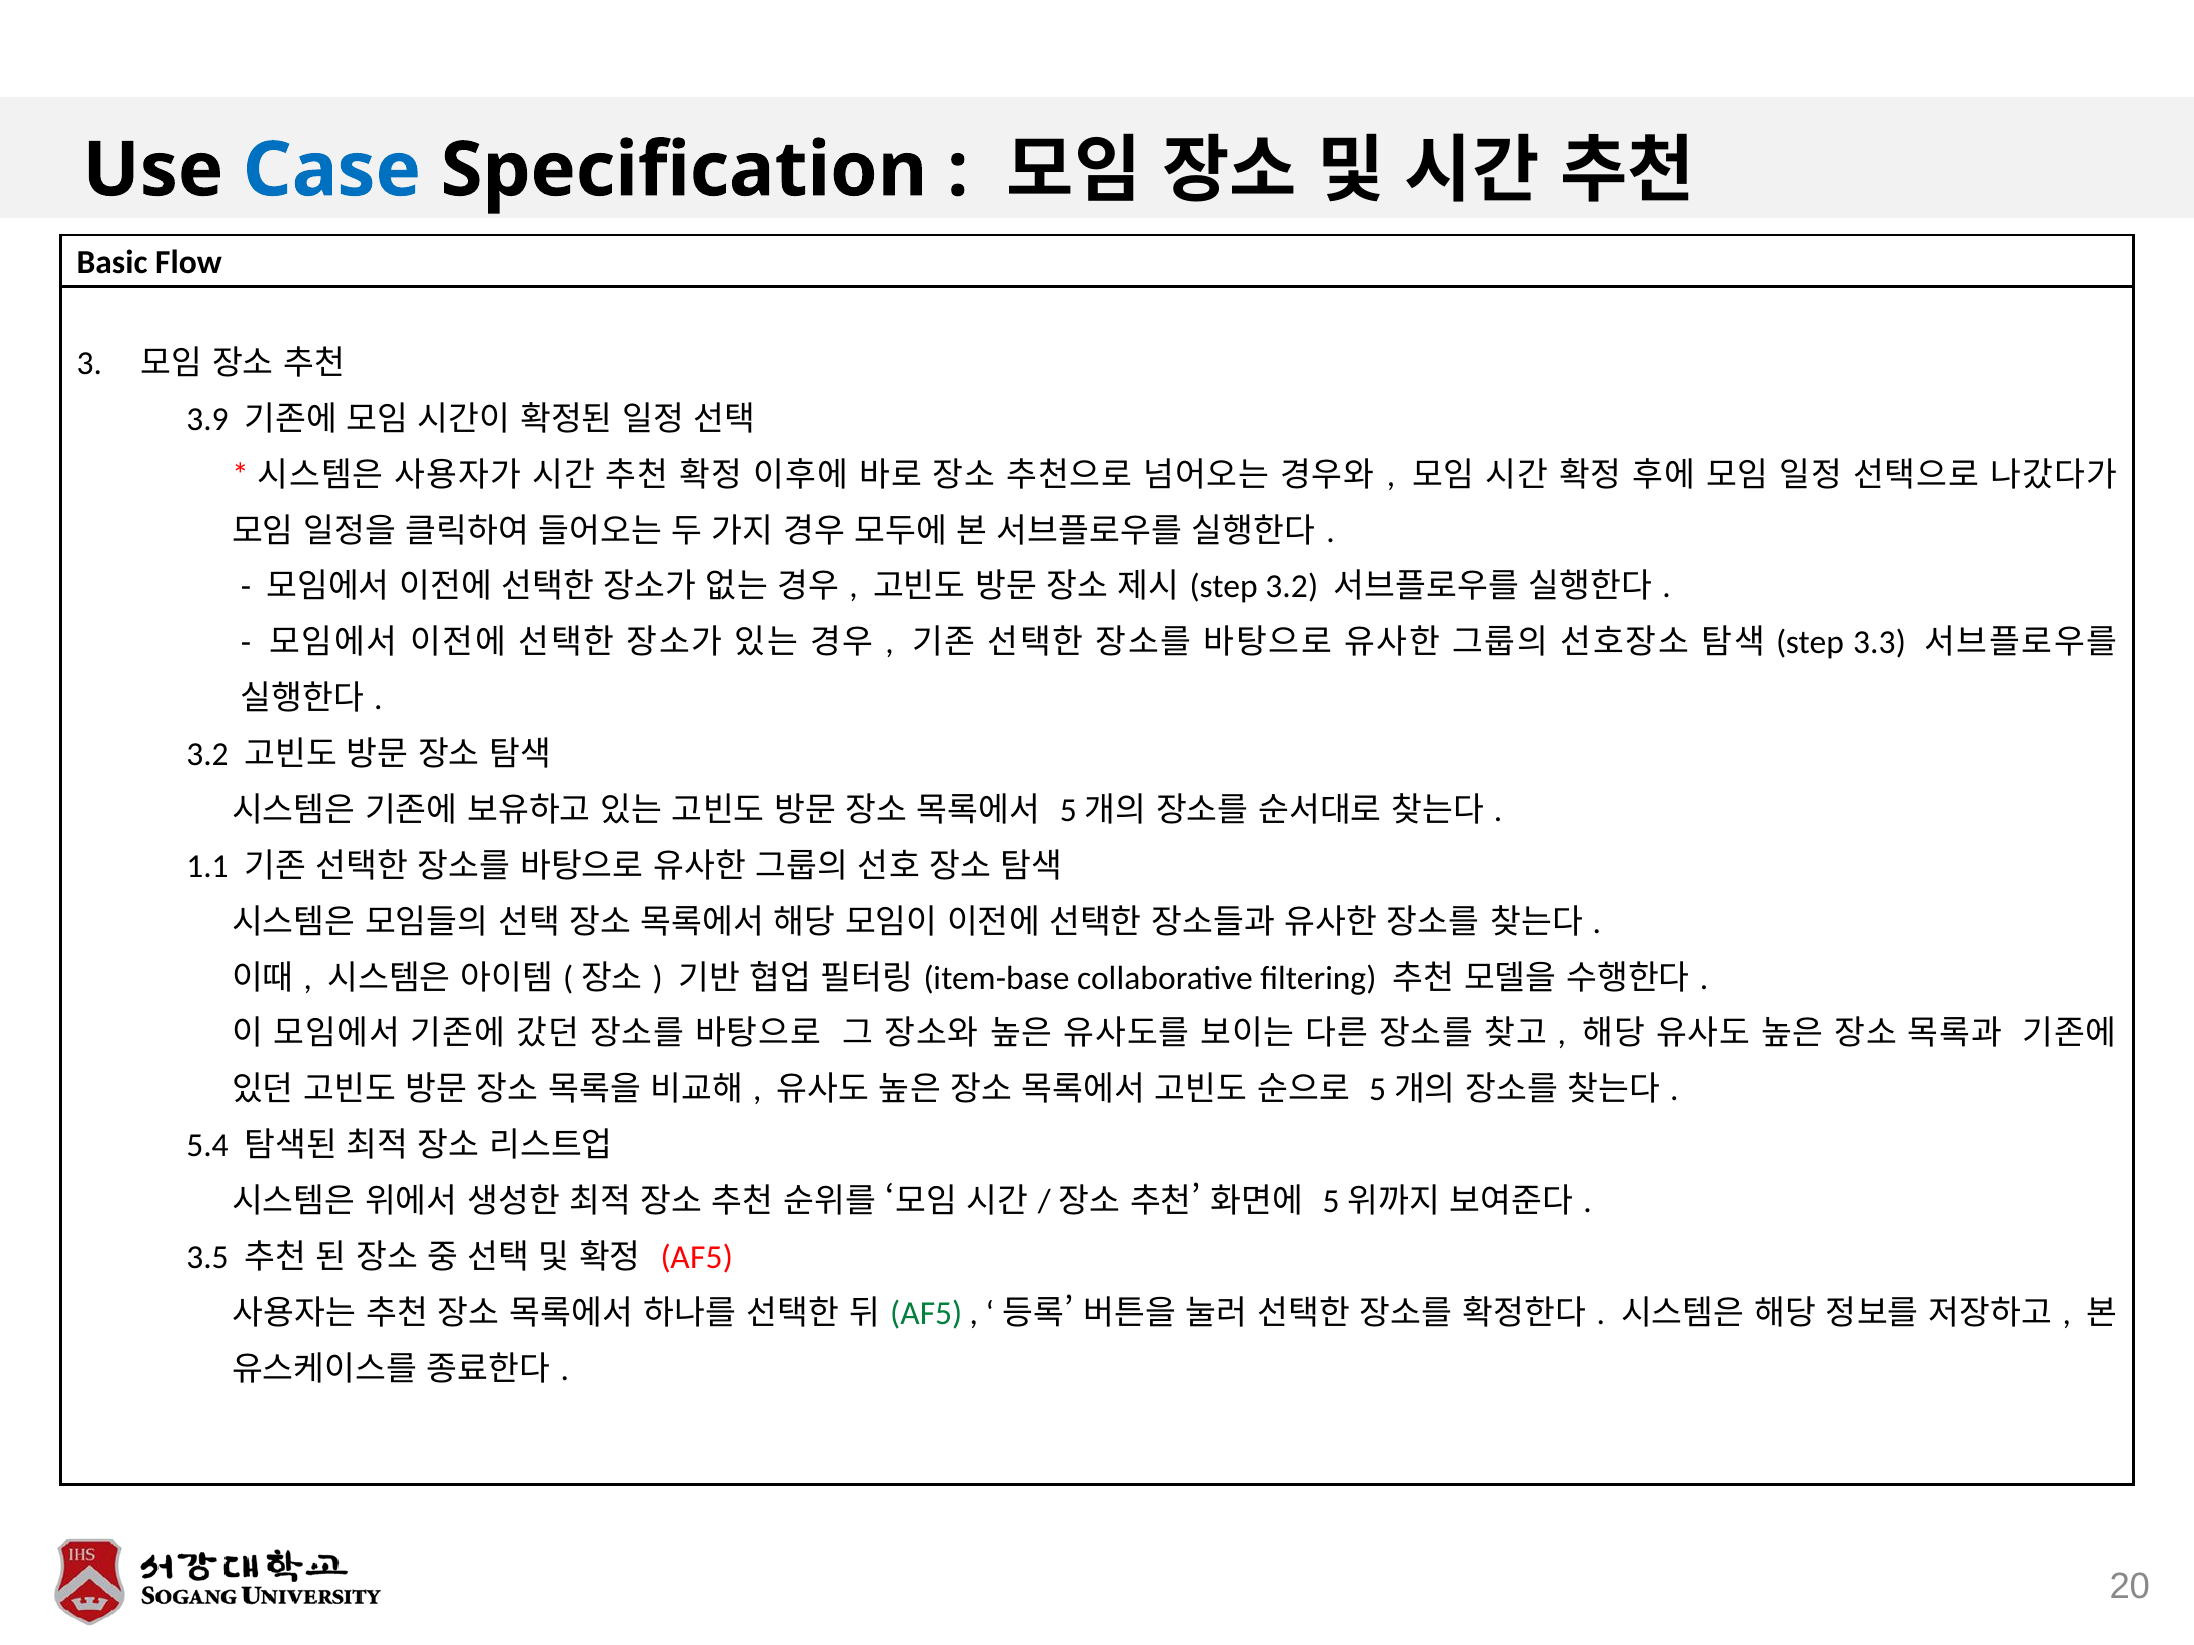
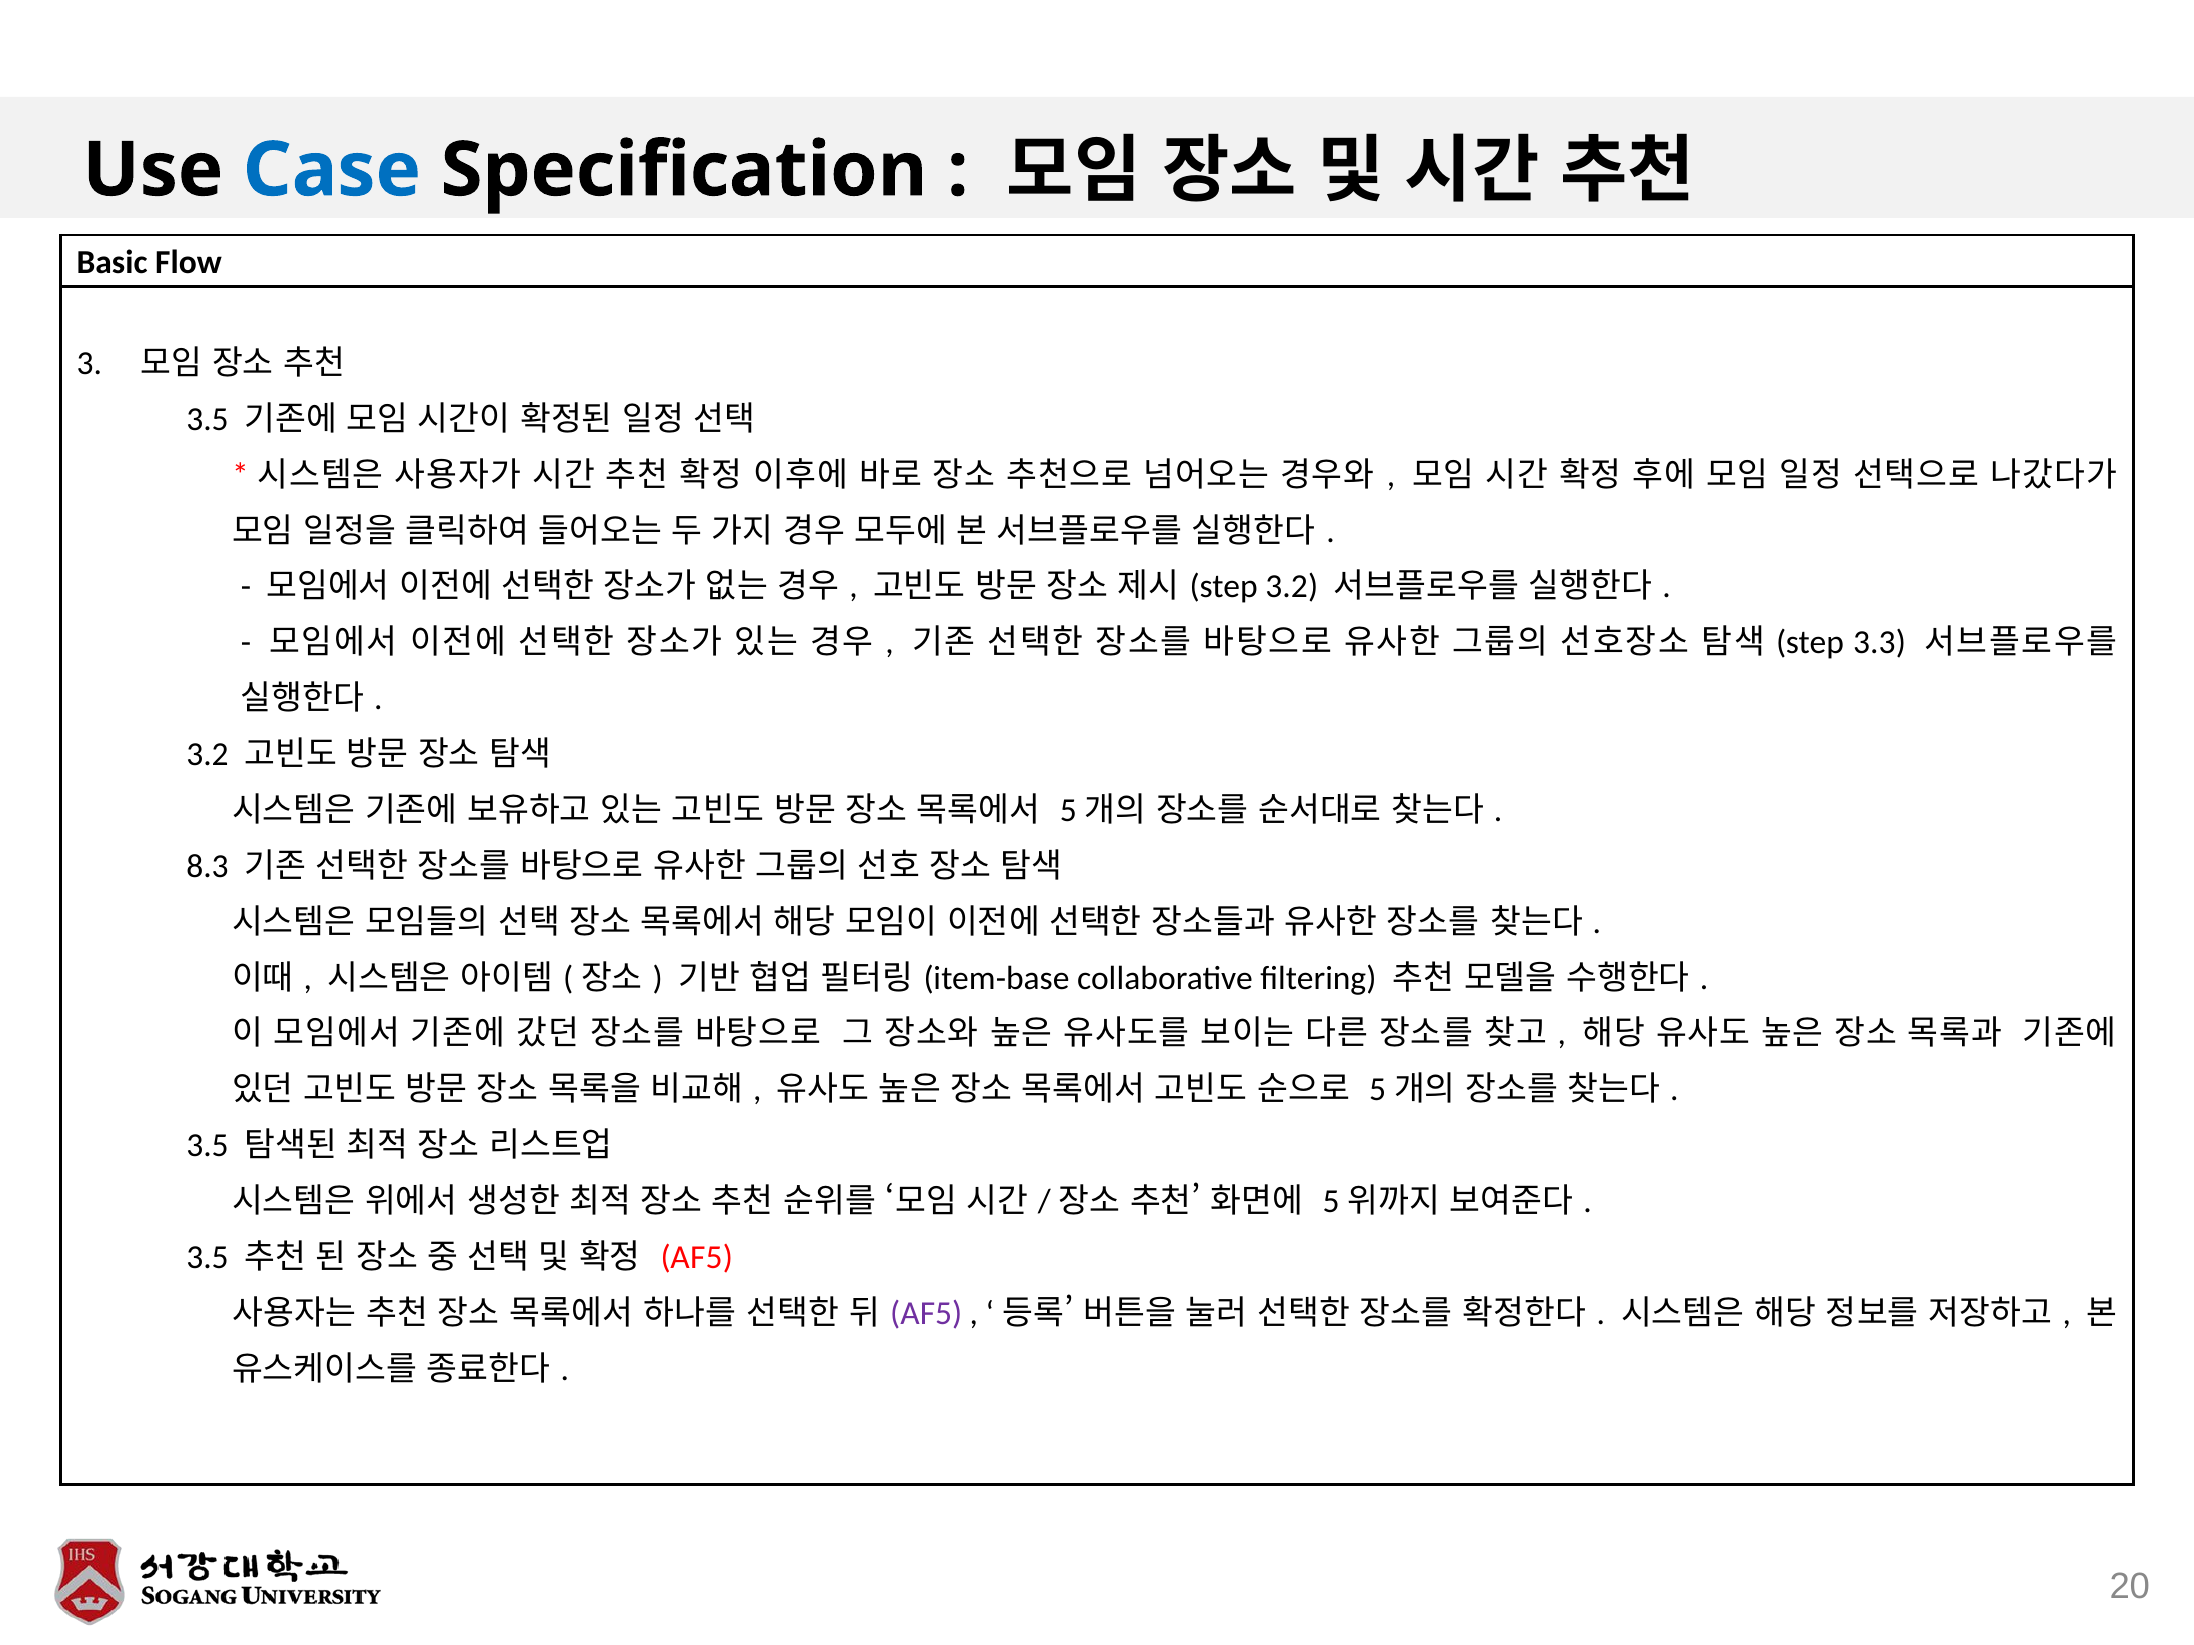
3.9 at (208, 419): 3.9 -> 3.5
1.1: 1.1 -> 8.3
5.4 at (208, 1146): 5.4 -> 3.5
AF5 at (926, 1314) colour: green -> purple
